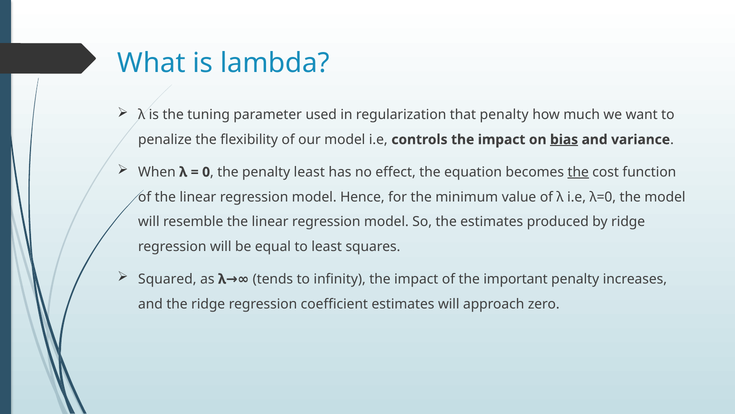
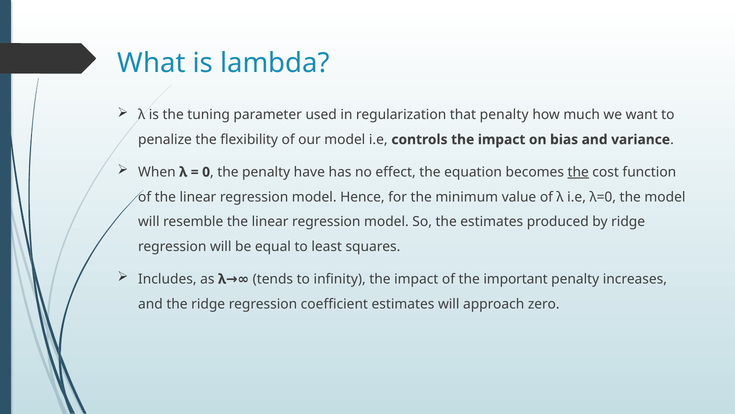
bias underline: present -> none
penalty least: least -> have
Squared: Squared -> Includes
